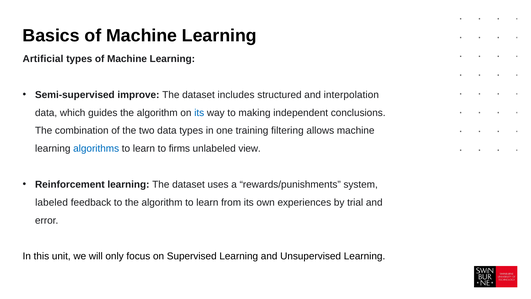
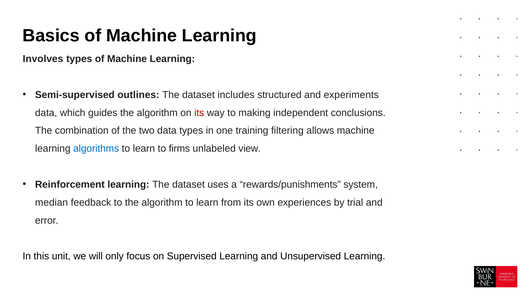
Artificial: Artificial -> Involves
improve: improve -> outlines
interpolation: interpolation -> experiments
its at (199, 113) colour: blue -> red
labeled: labeled -> median
